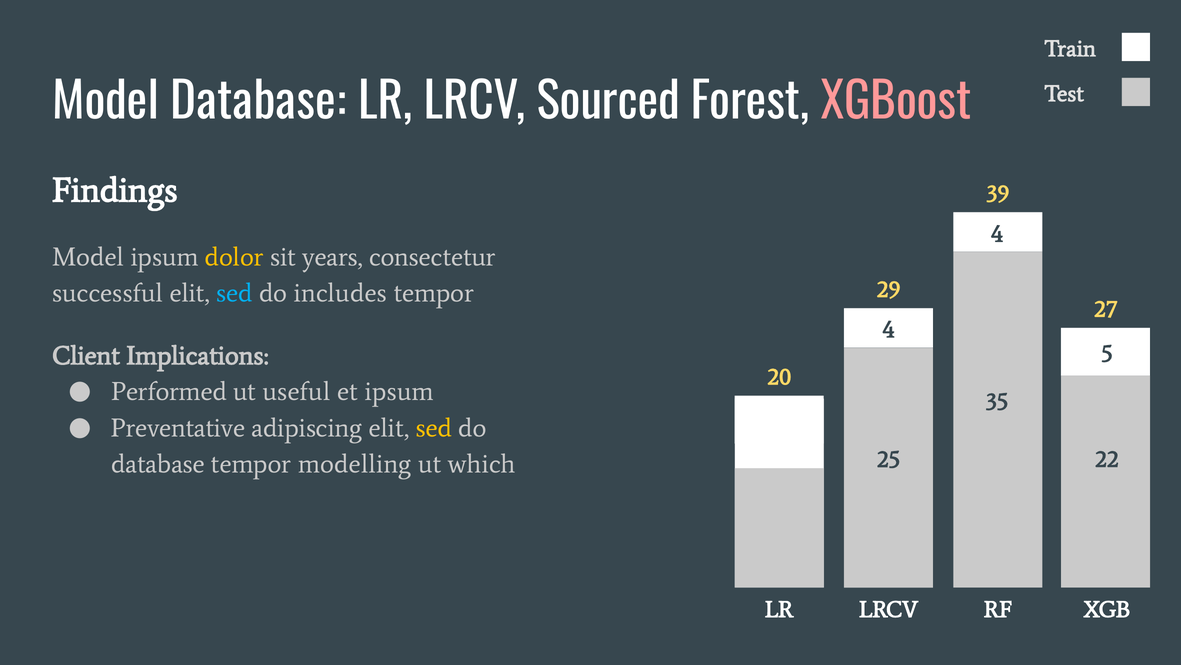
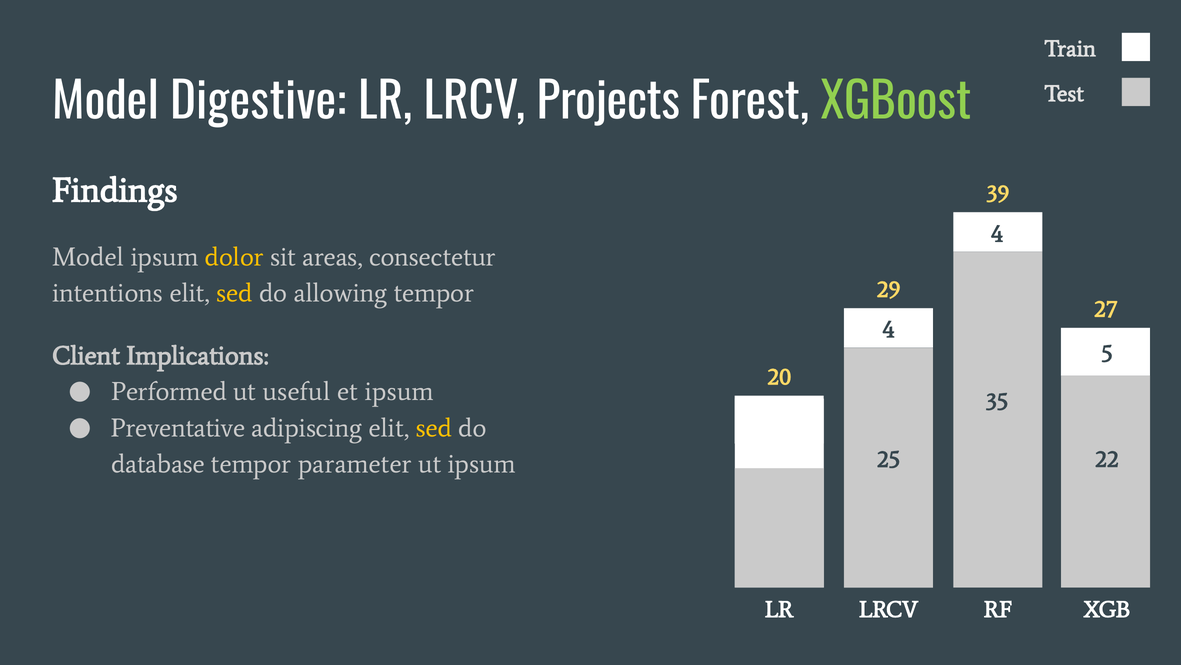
Model Database: Database -> Digestive
Sourced: Sourced -> Projects
XGBoost colour: pink -> light green
years: years -> areas
successful: successful -> intentions
sed at (235, 293) colour: light blue -> yellow
includes: includes -> allowing
modelling: modelling -> parameter
ut which: which -> ipsum
